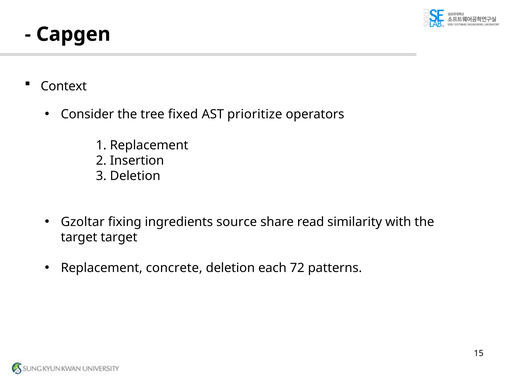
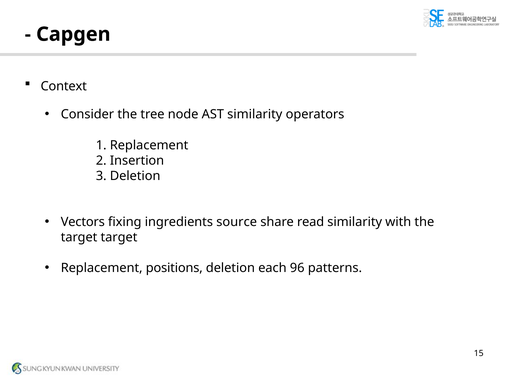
fixed: fixed -> node
AST prioritize: prioritize -> similarity
Gzoltar: Gzoltar -> Vectors
concrete: concrete -> positions
72: 72 -> 96
